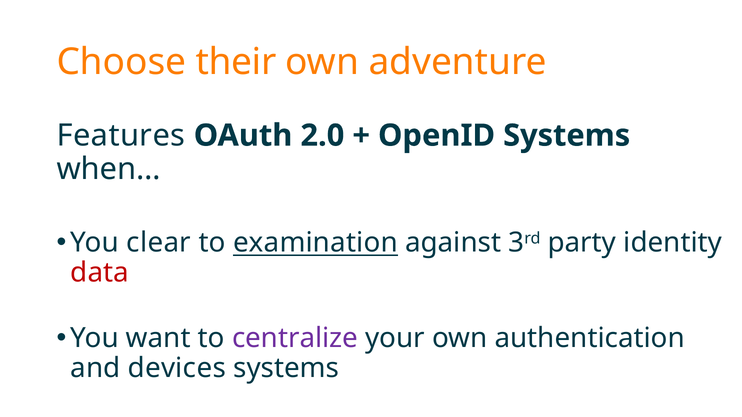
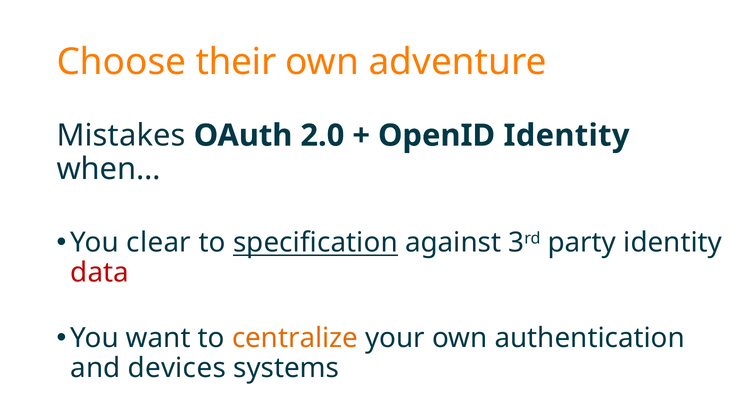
Features: Features -> Mistakes
OpenID Systems: Systems -> Identity
examination: examination -> specification
centralize colour: purple -> orange
